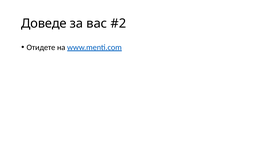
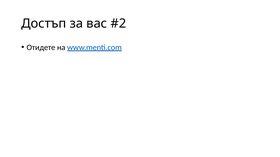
Доведе: Доведе -> Достъп
